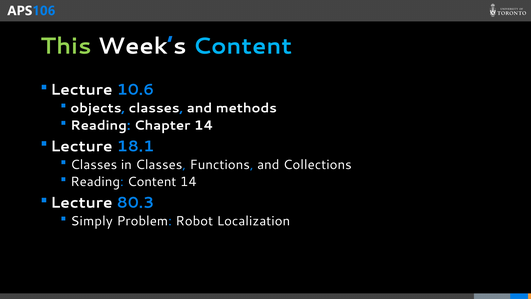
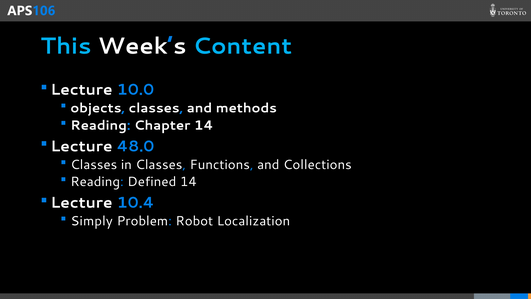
This colour: light green -> light blue
10.6: 10.6 -> 10.0
18.1: 18.1 -> 48.0
Reading Content: Content -> Defined
80.3: 80.3 -> 10.4
